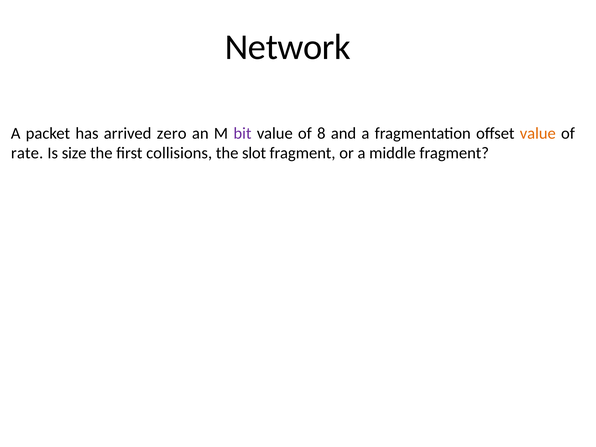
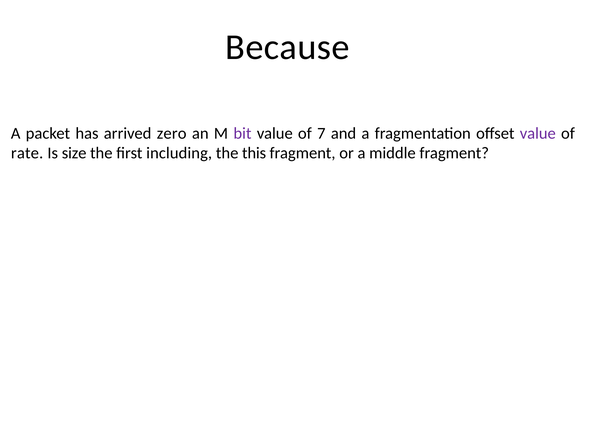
Network: Network -> Because
8: 8 -> 7
value at (538, 133) colour: orange -> purple
collisions: collisions -> including
slot: slot -> this
